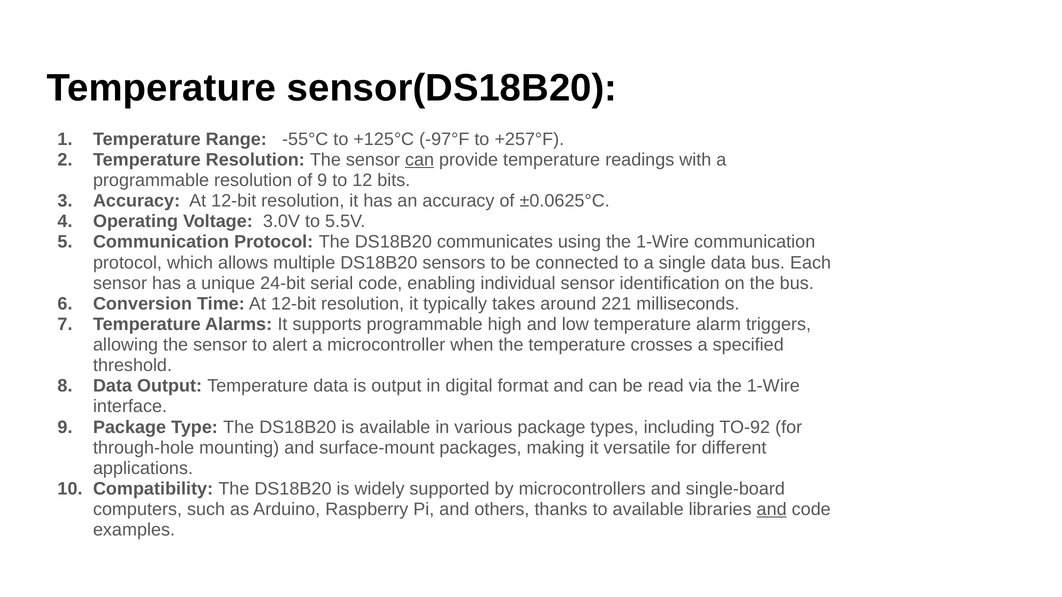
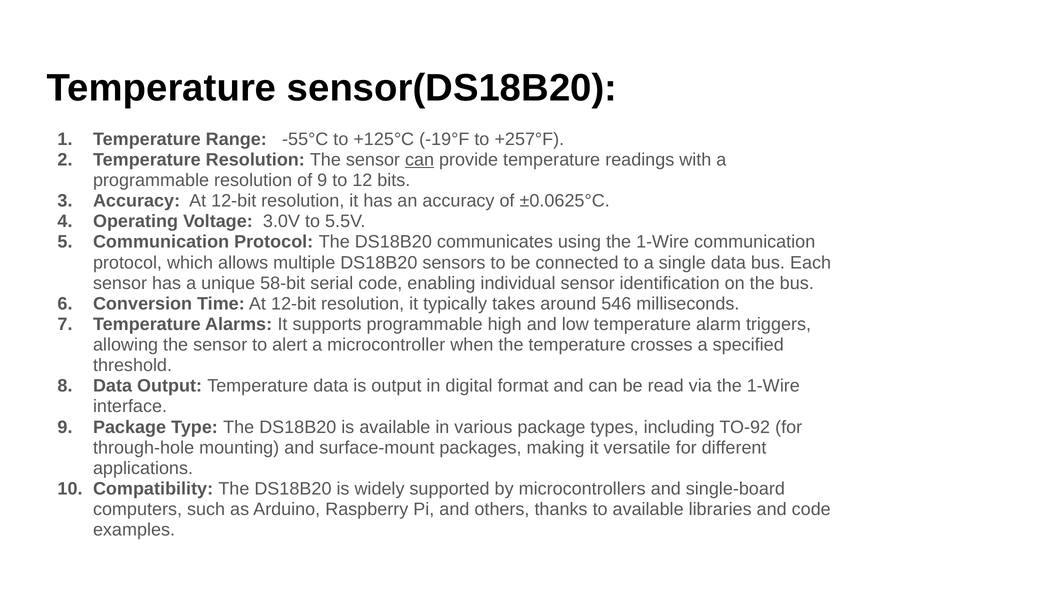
-97°F: -97°F -> -19°F
24-bit: 24-bit -> 58-bit
221: 221 -> 546
and at (772, 510) underline: present -> none
